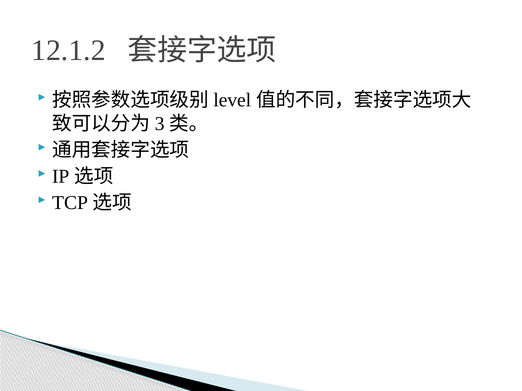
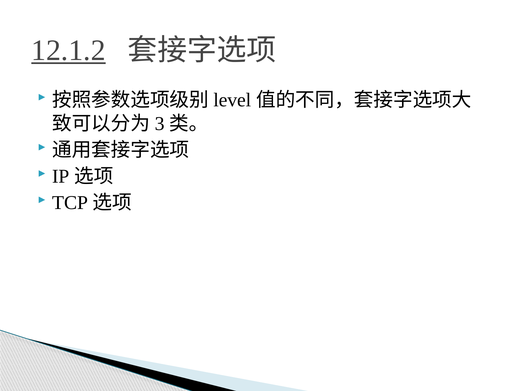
12.1.2 underline: none -> present
